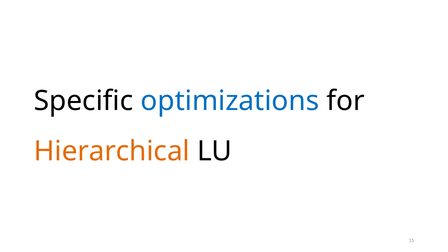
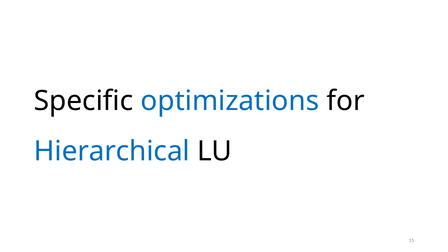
Hierarchical colour: orange -> blue
